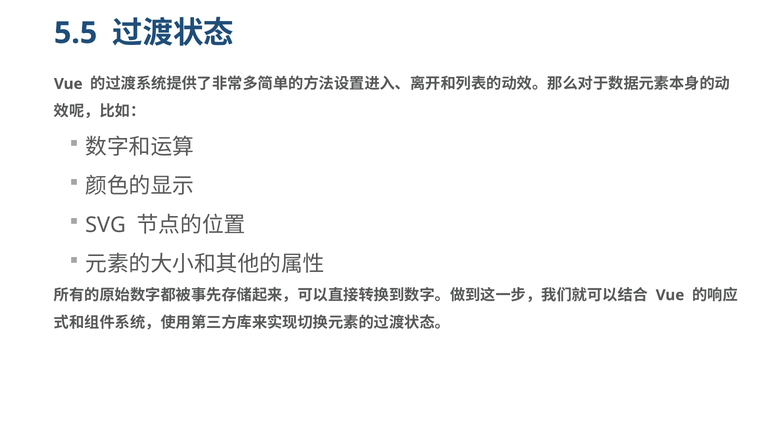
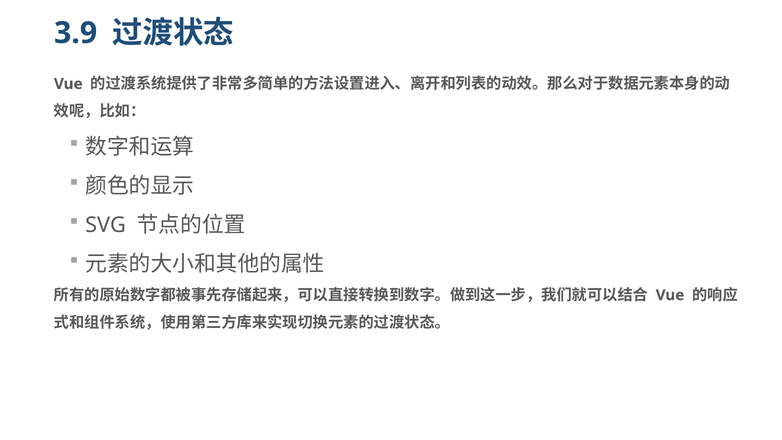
5.5: 5.5 -> 3.9
